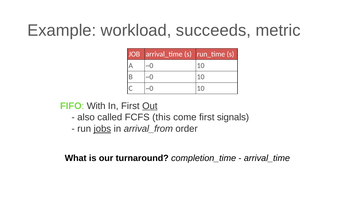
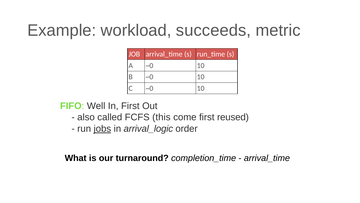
With: With -> Well
Out underline: present -> none
signals: signals -> reused
arrival_from: arrival_from -> arrival_logic
